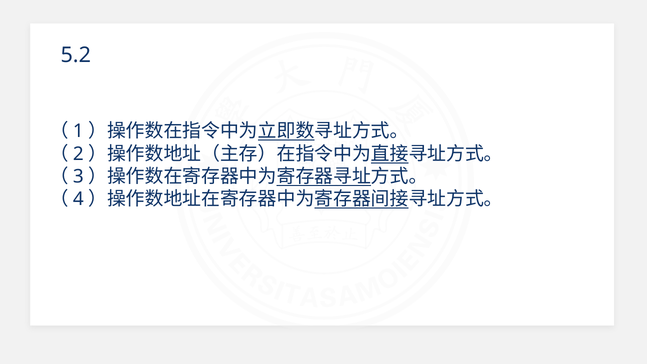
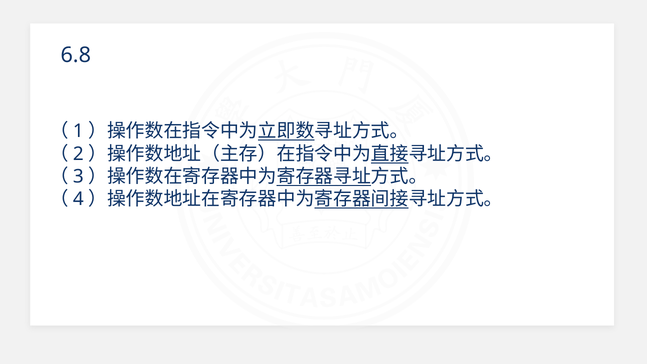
5.2: 5.2 -> 6.8
